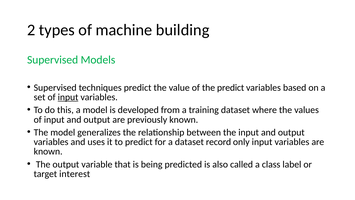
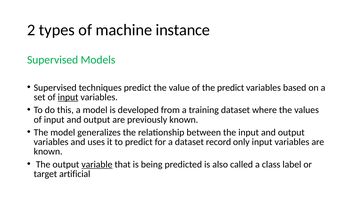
building: building -> instance
variable underline: none -> present
interest: interest -> artificial
